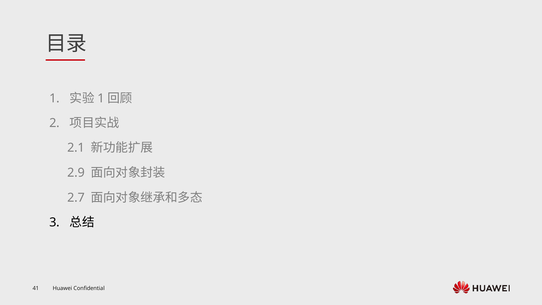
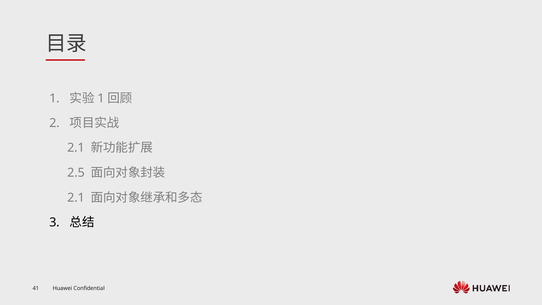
2.9: 2.9 -> 2.5
2.7 at (76, 198): 2.7 -> 2.1
